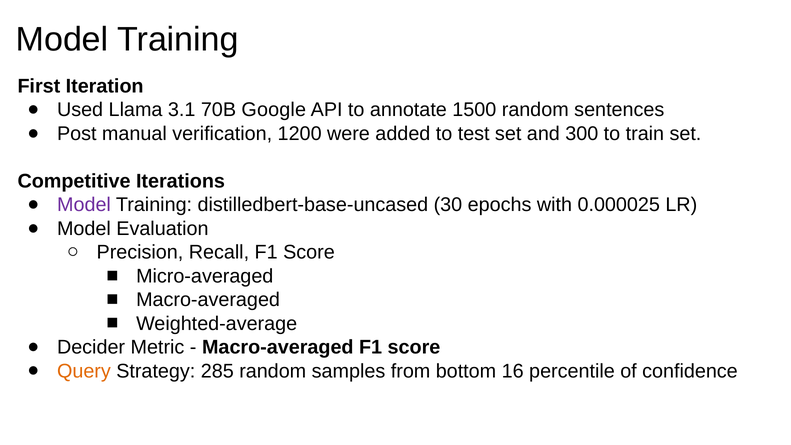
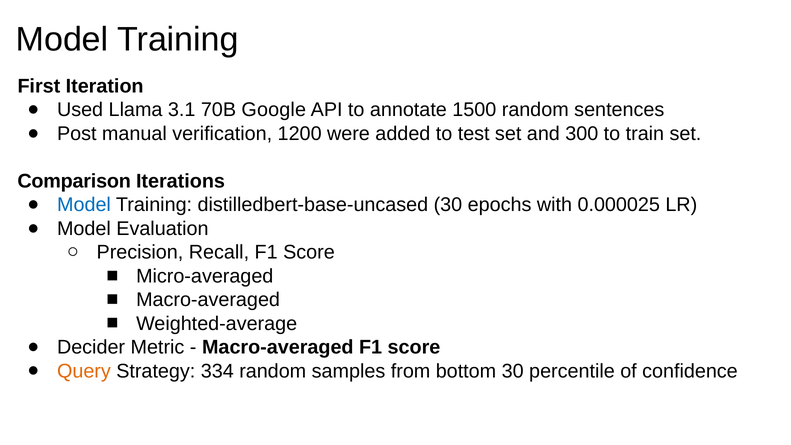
Competitive: Competitive -> Comparison
Model at (84, 205) colour: purple -> blue
285: 285 -> 334
bottom 16: 16 -> 30
